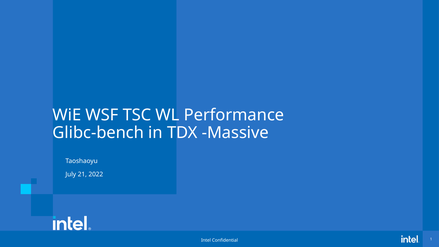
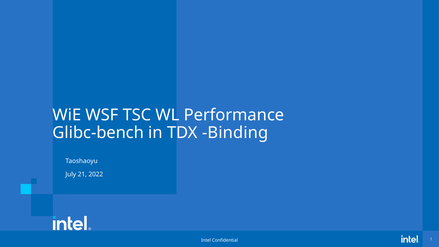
Massive: Massive -> Binding
